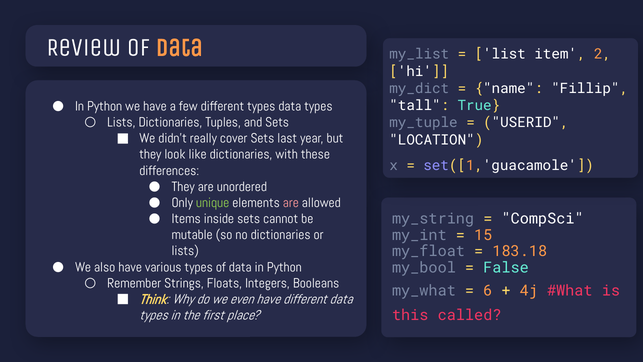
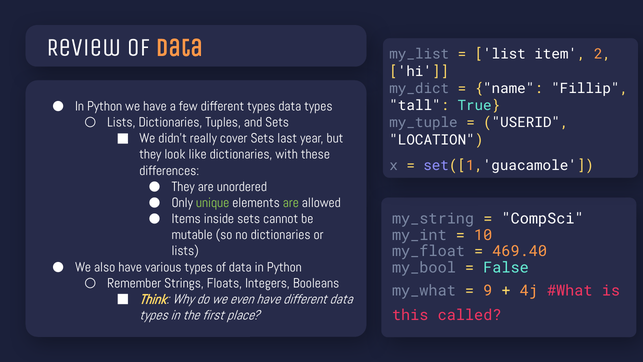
are at (291, 203) colour: pink -> light green
15: 15 -> 10
183.18: 183.18 -> 469.40
6: 6 -> 9
